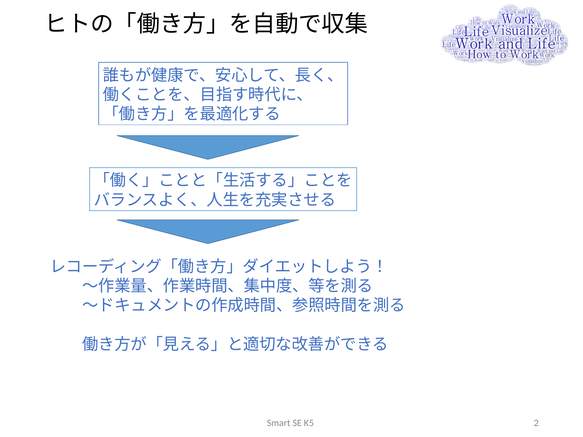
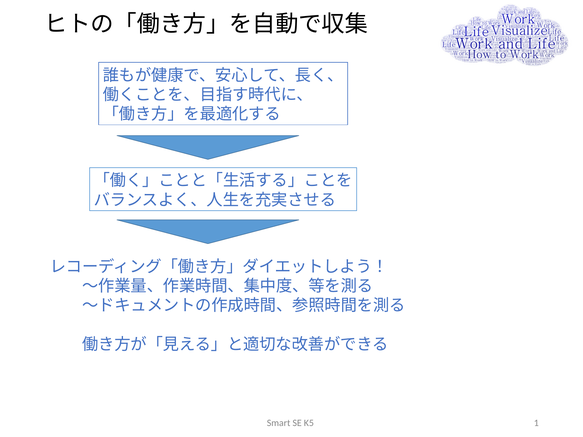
2: 2 -> 1
